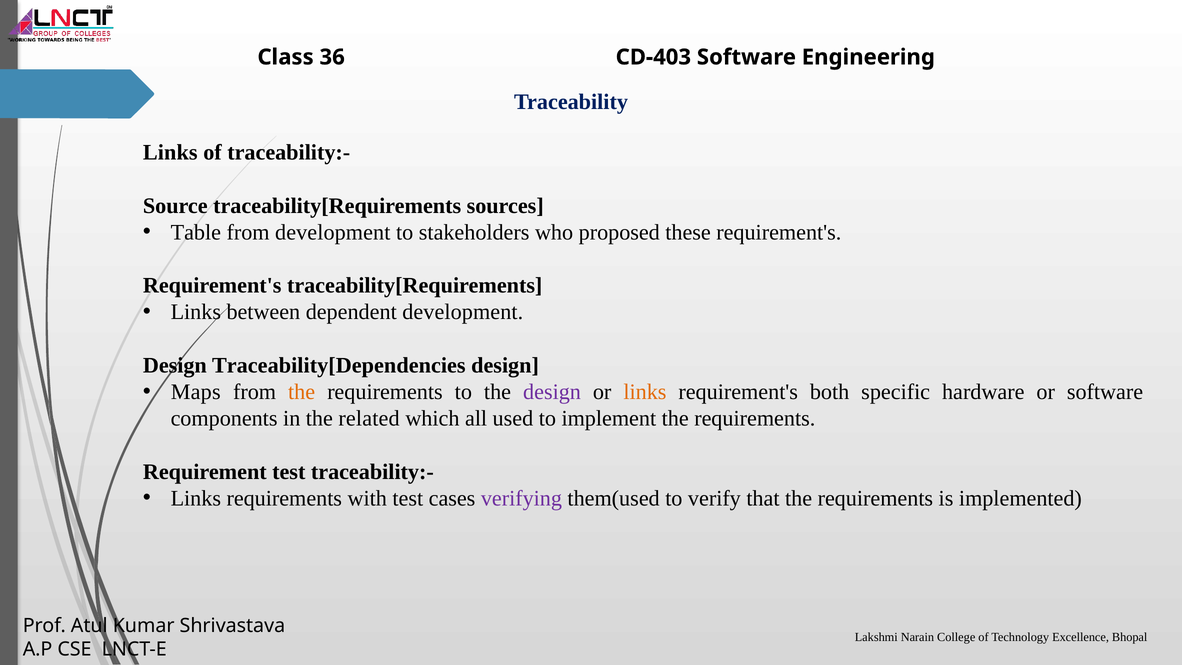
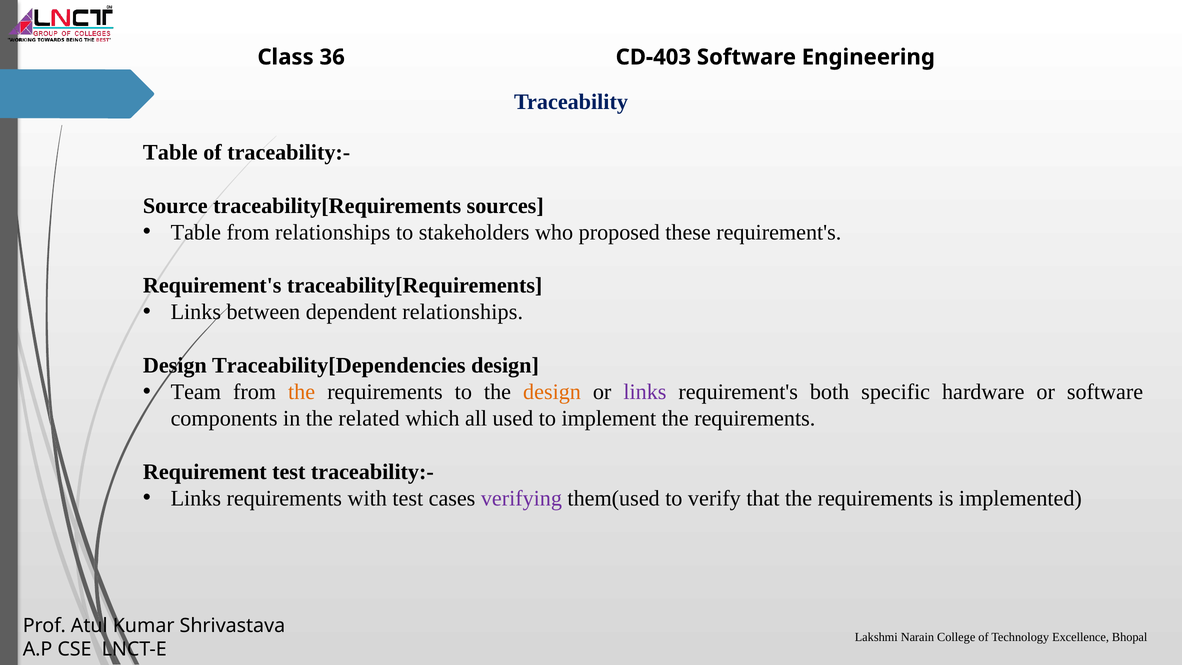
Links at (170, 152): Links -> Table
from development: development -> relationships
dependent development: development -> relationships
Maps: Maps -> Team
design at (552, 392) colour: purple -> orange
links at (645, 392) colour: orange -> purple
